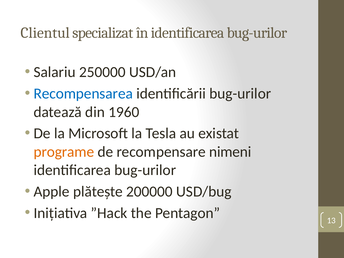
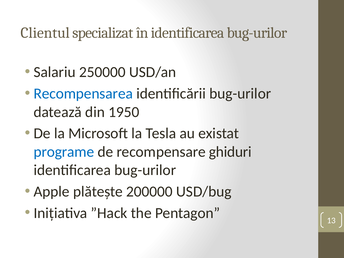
1960: 1960 -> 1950
programe colour: orange -> blue
nimeni: nimeni -> ghiduri
